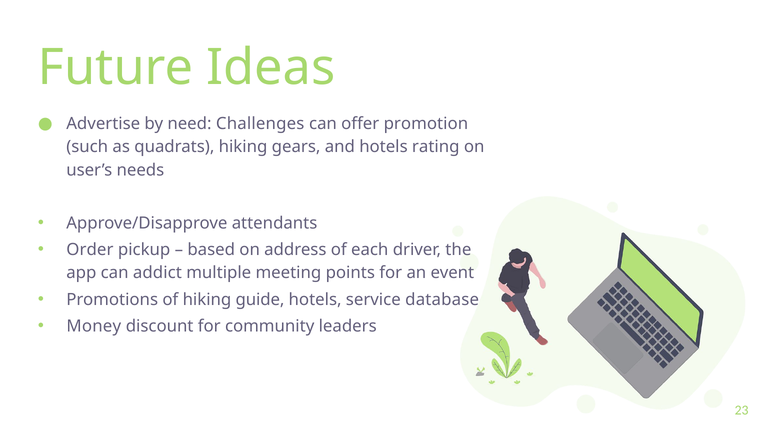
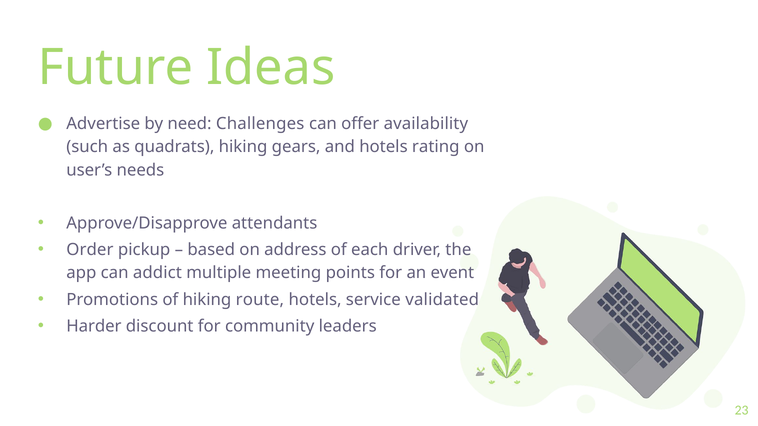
promotion: promotion -> availability
guide: guide -> route
database: database -> validated
Money: Money -> Harder
